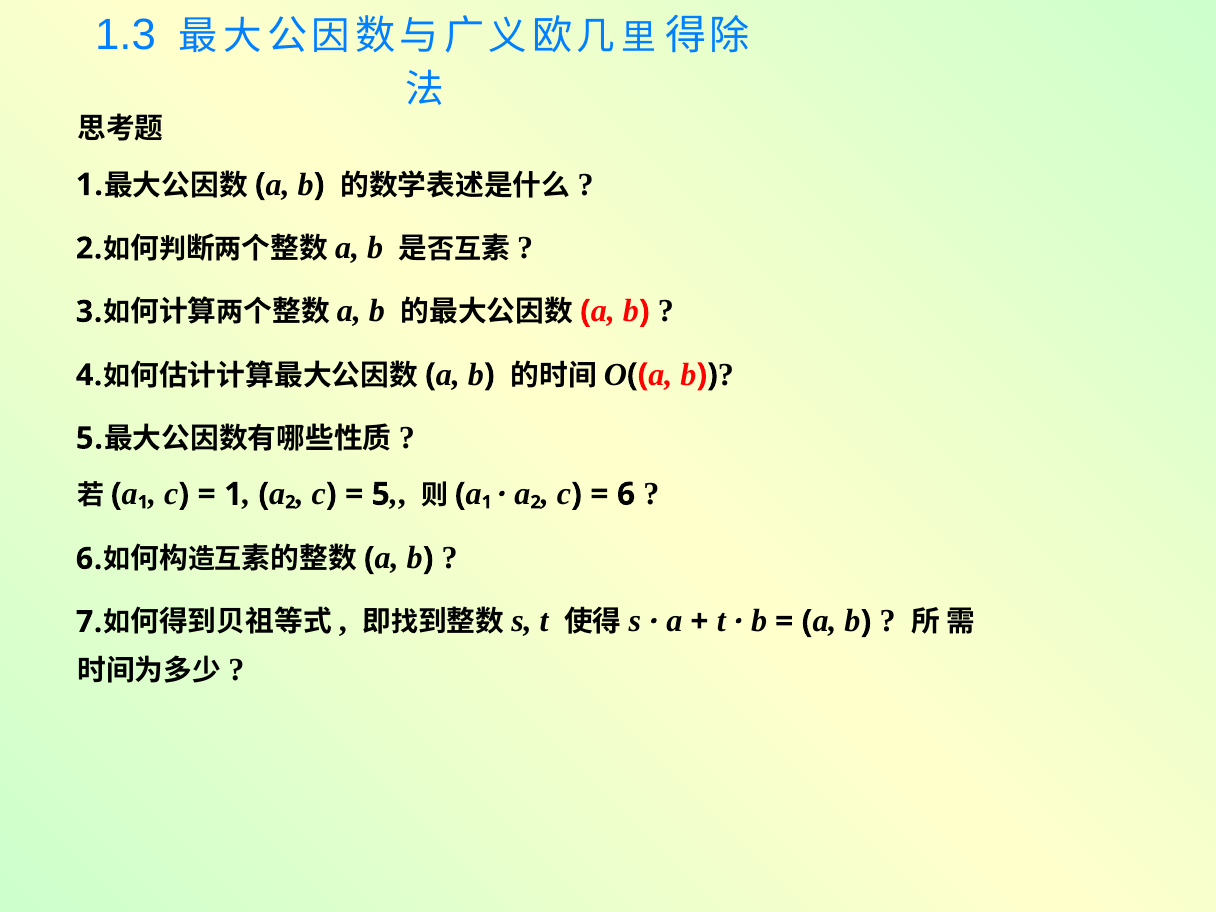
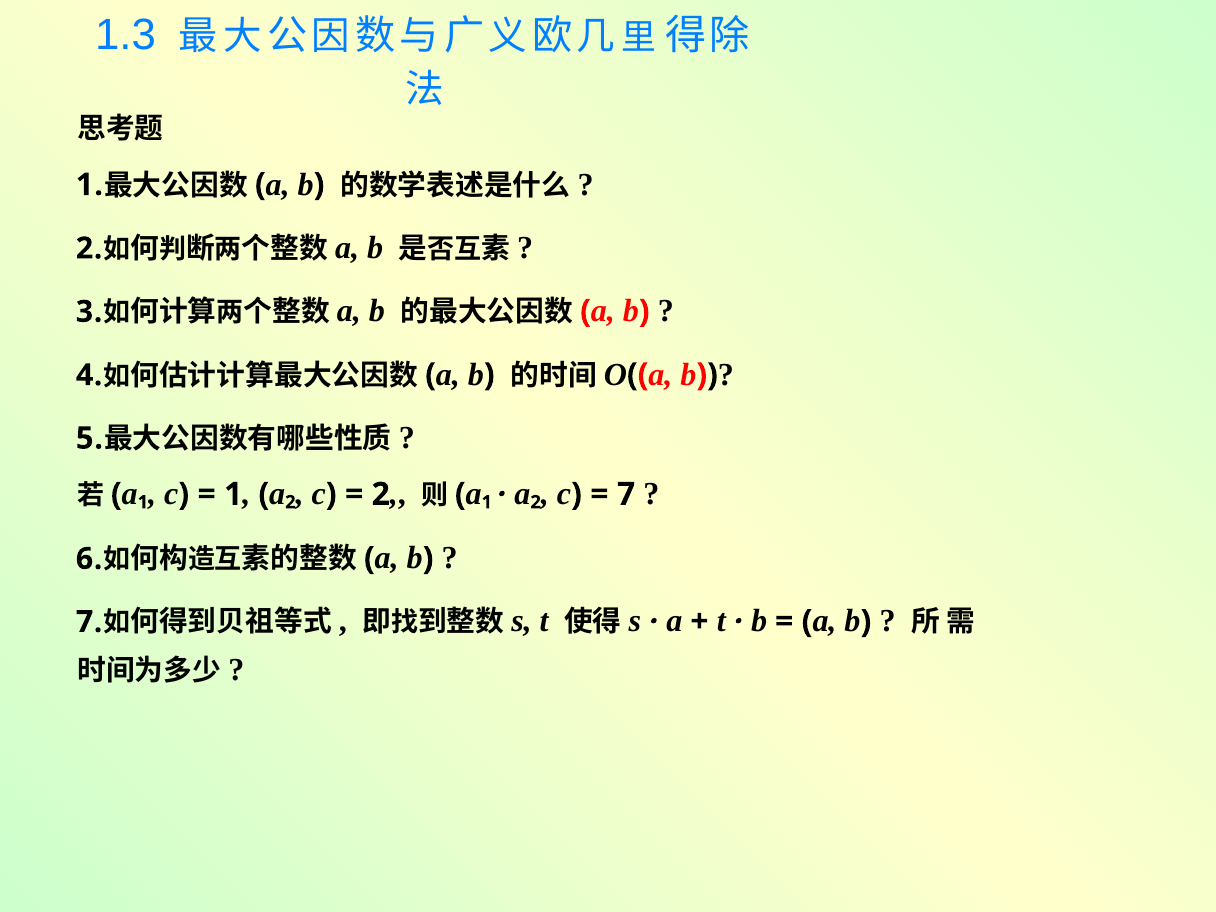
5 at (381, 494): 5 -> 2
6 at (626, 494): 6 -> 7
